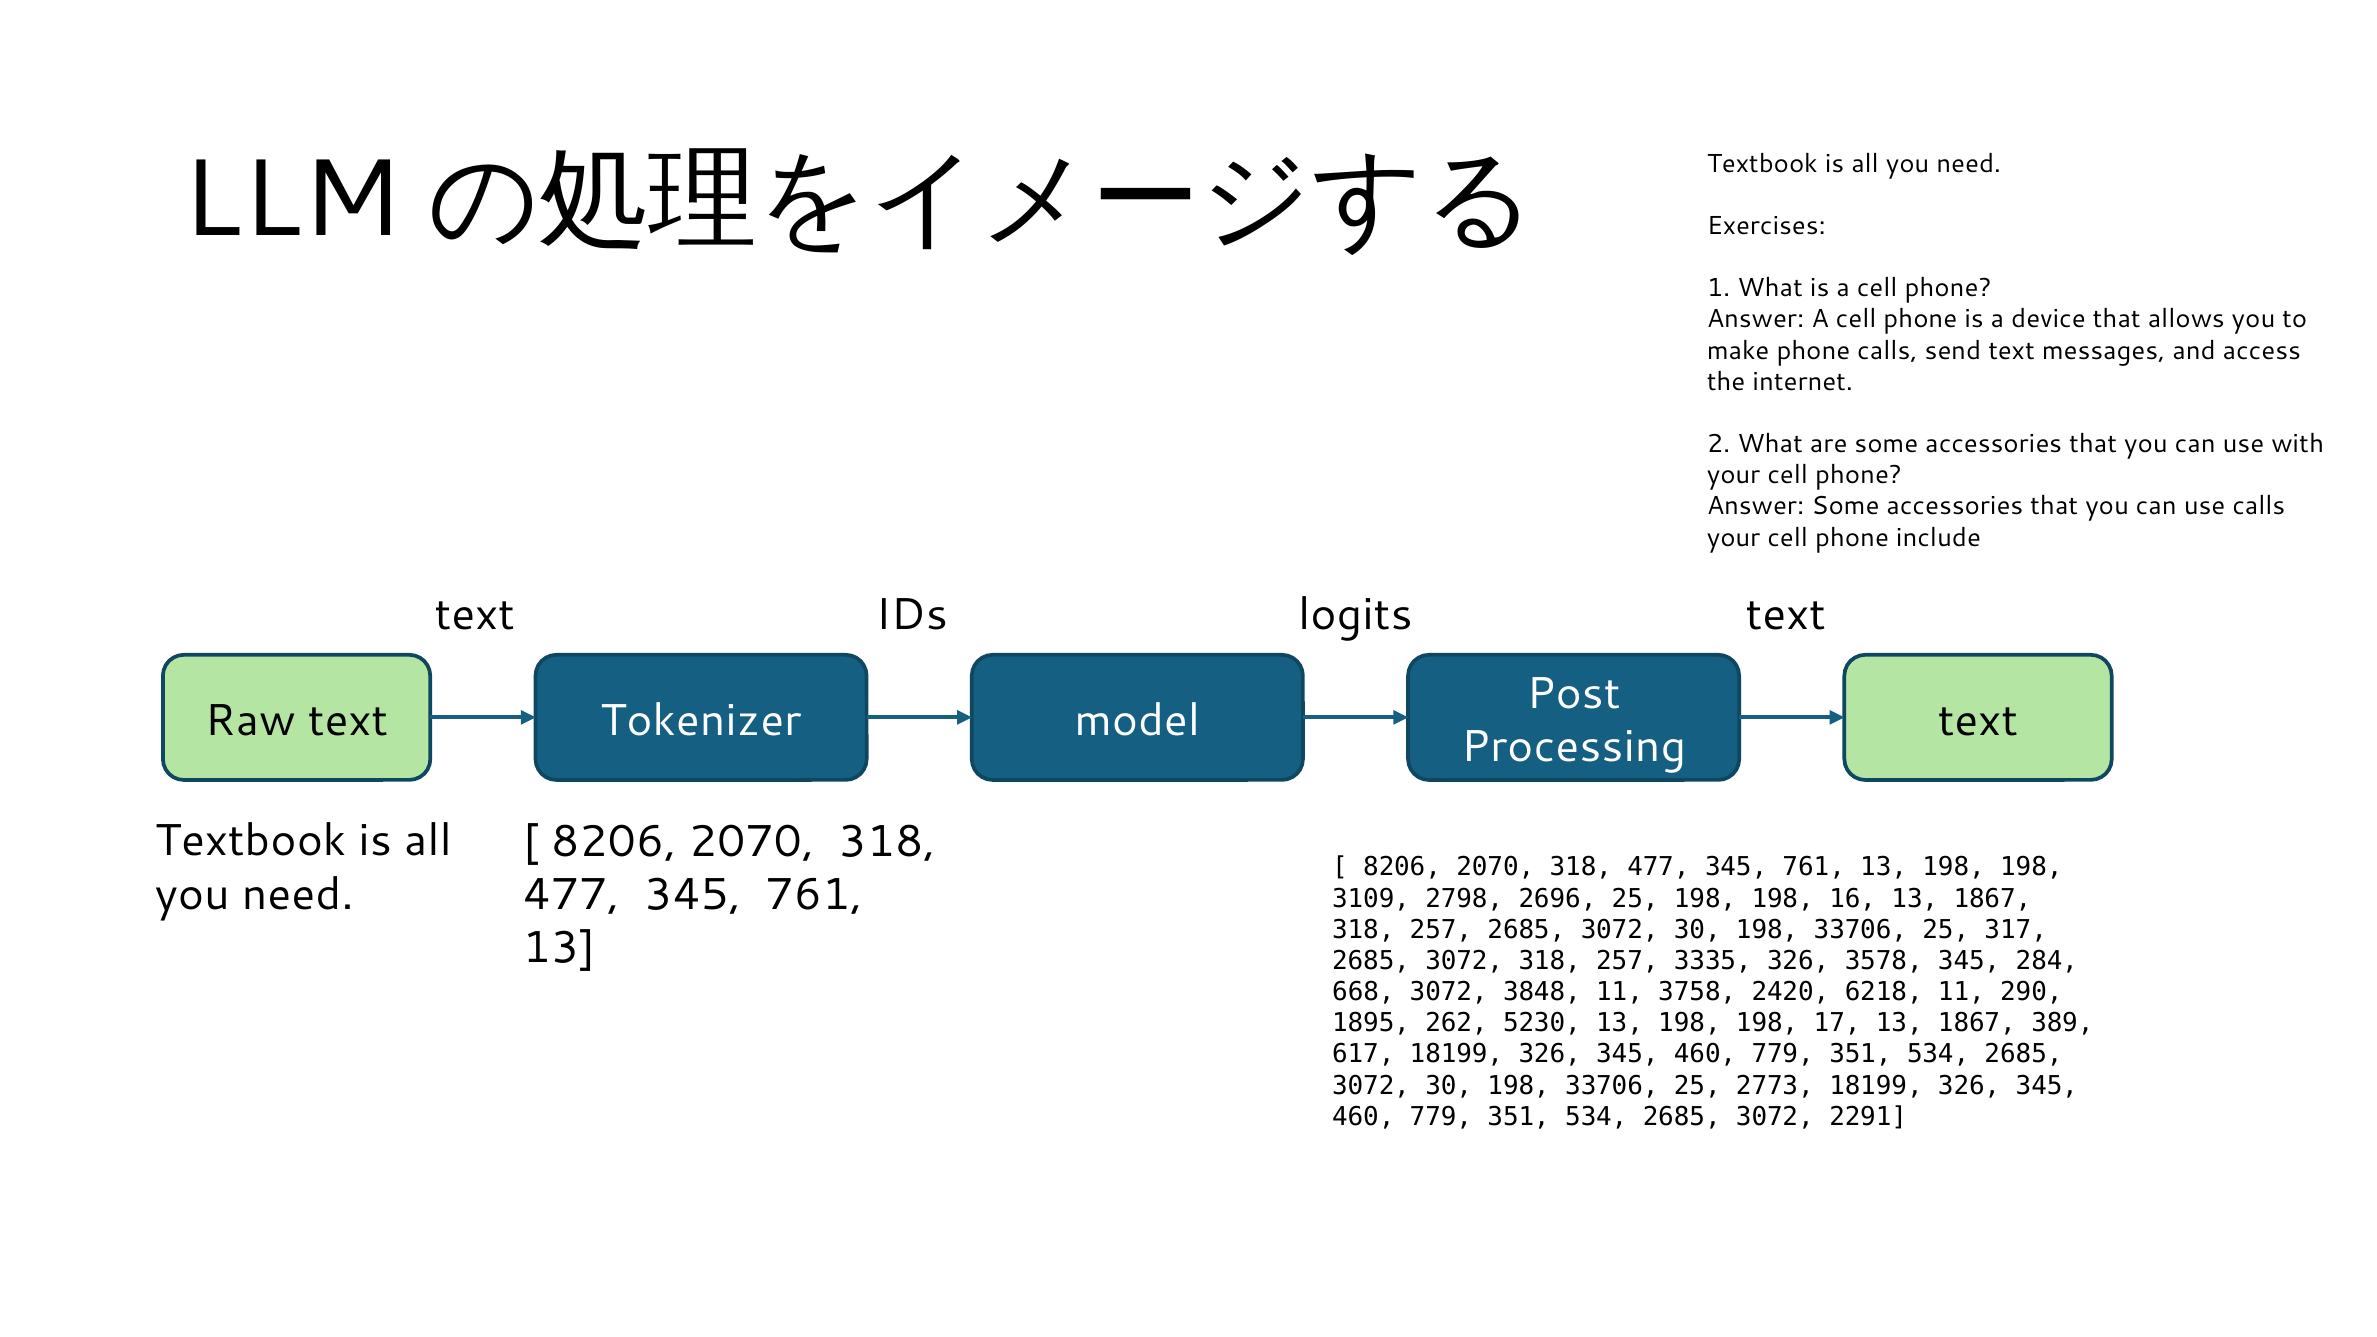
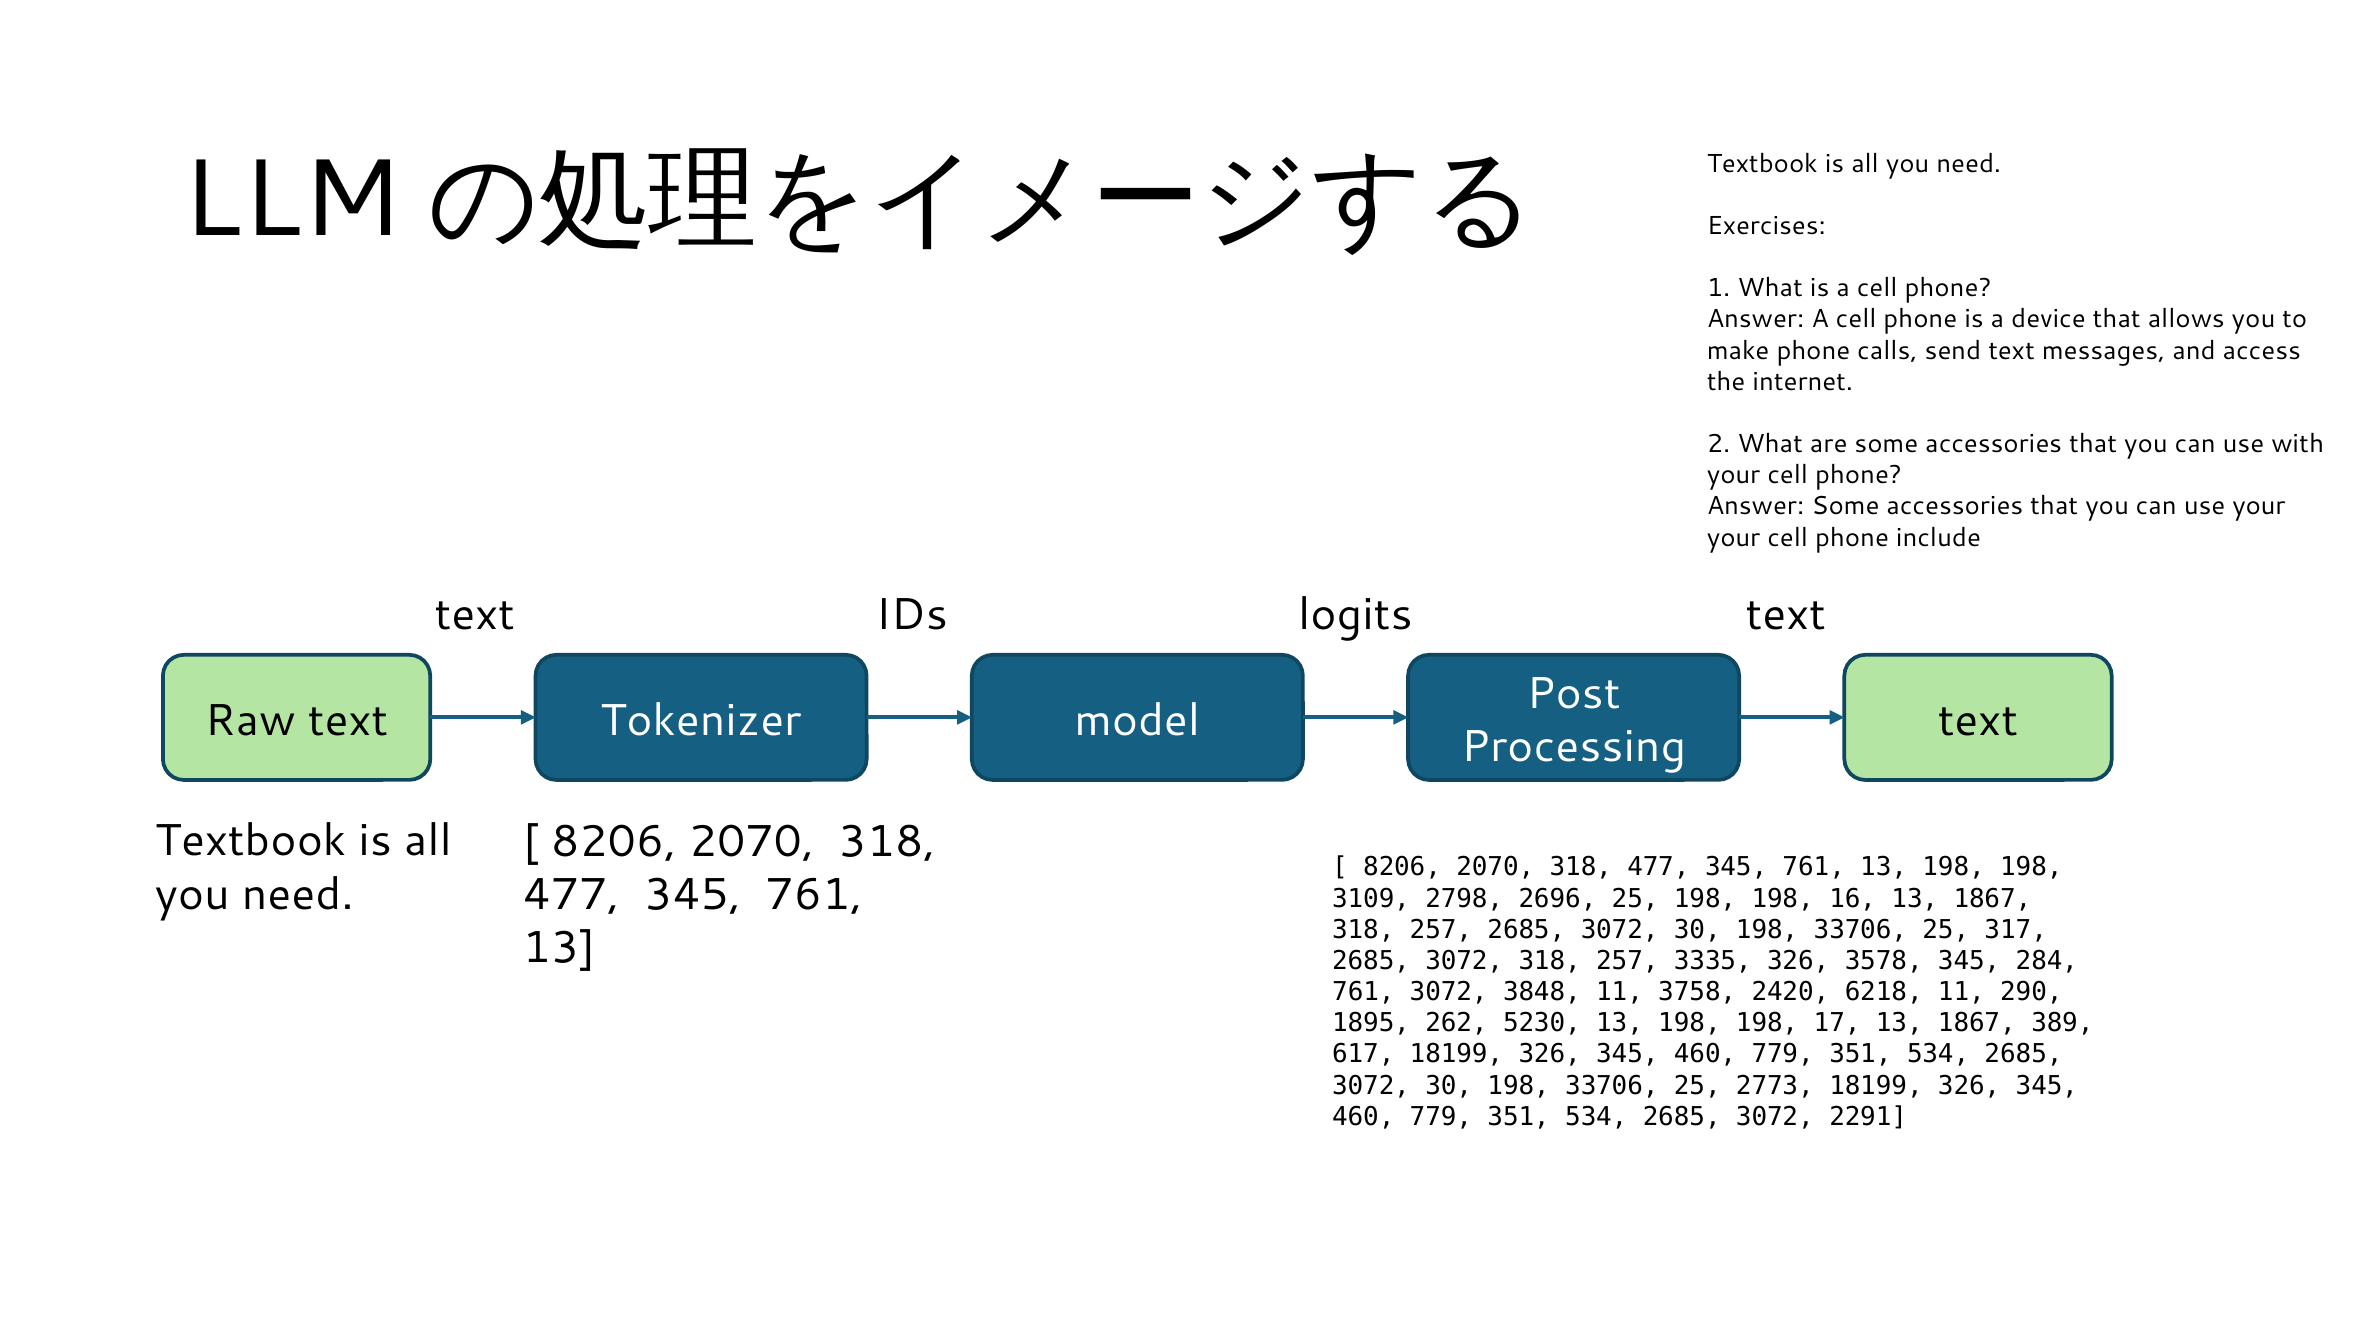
use calls: calls -> your
668 at (1363, 992): 668 -> 761
